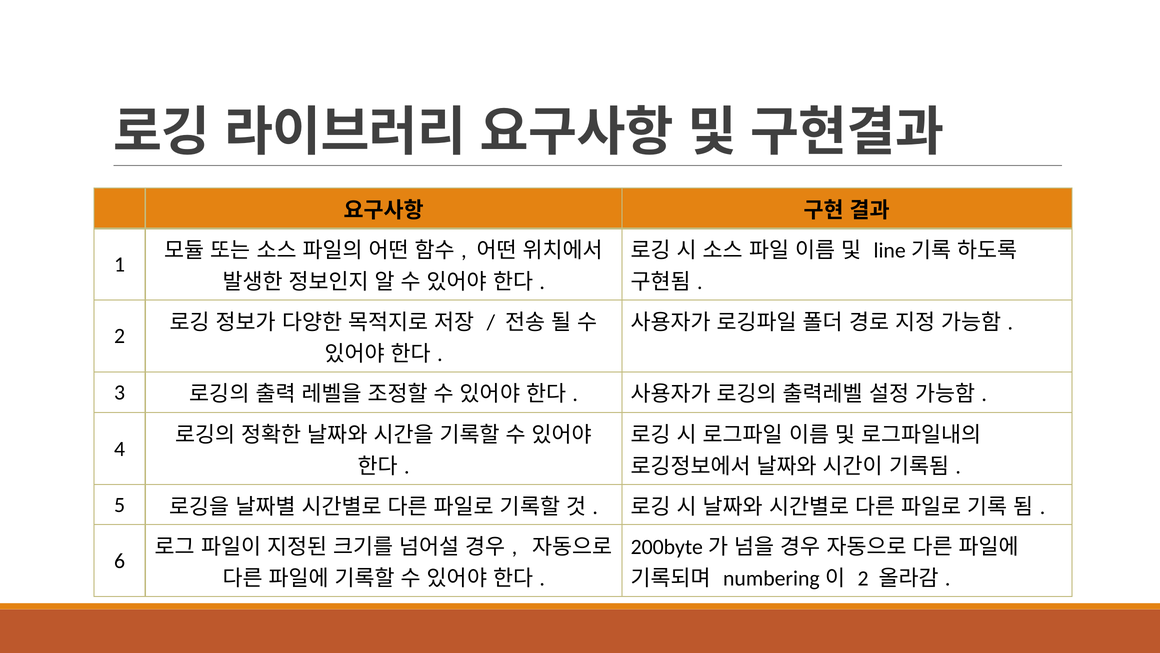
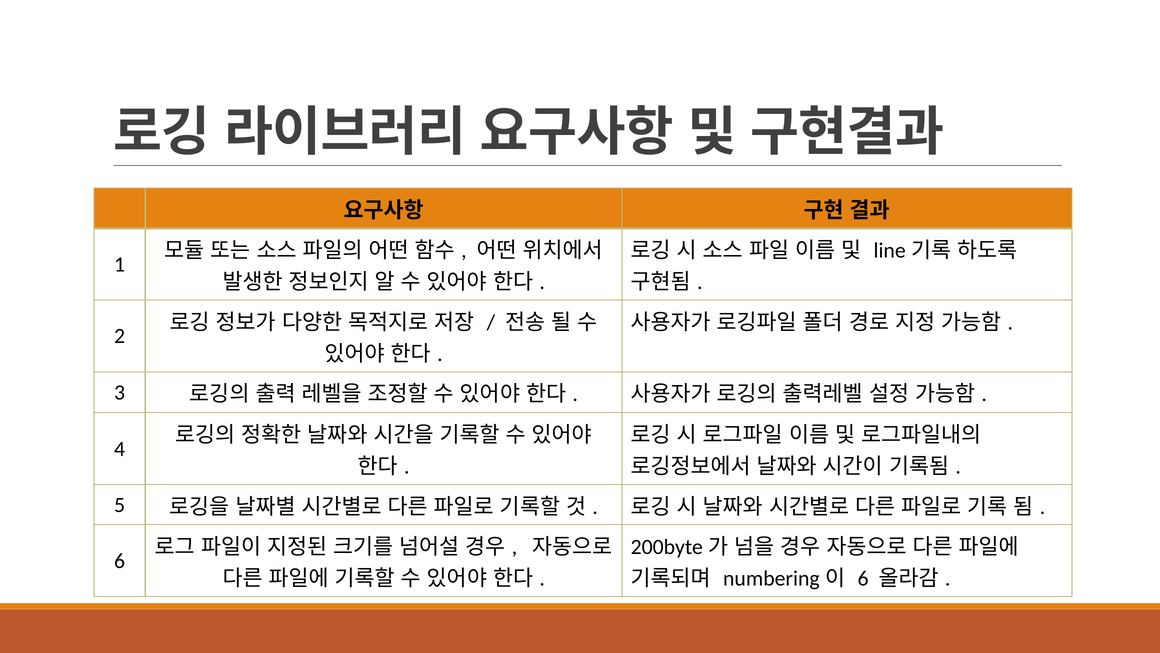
2 at (863, 578): 2 -> 6
